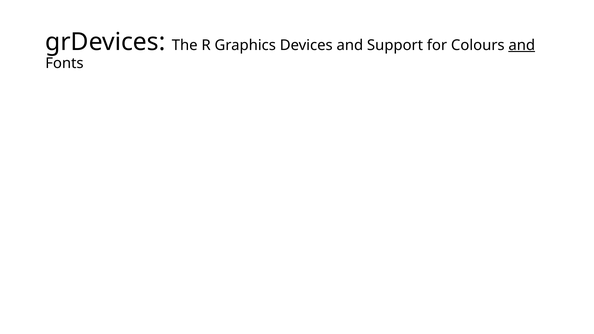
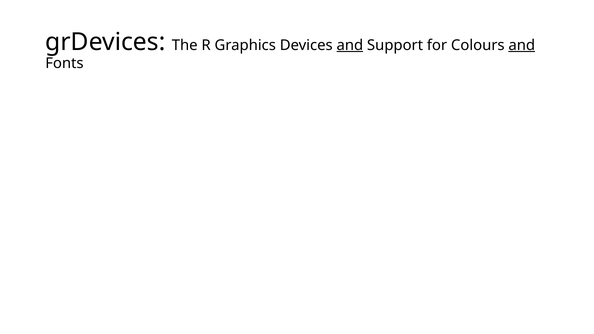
and at (350, 45) underline: none -> present
